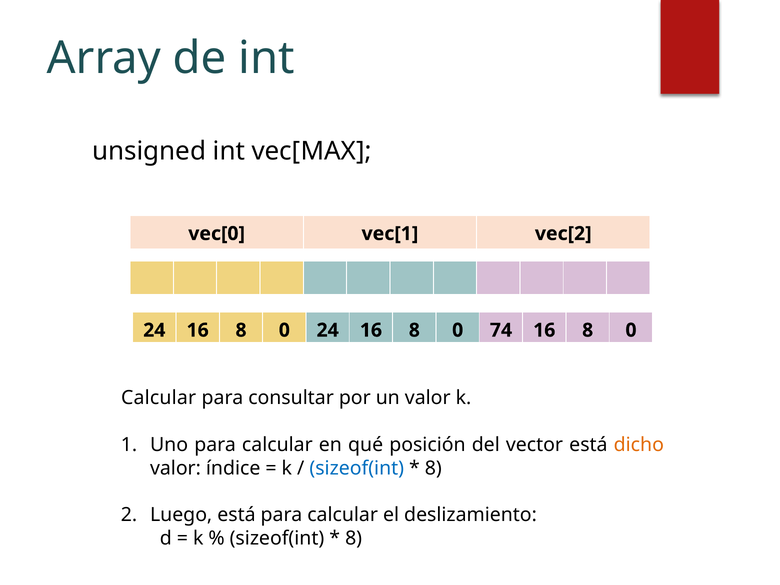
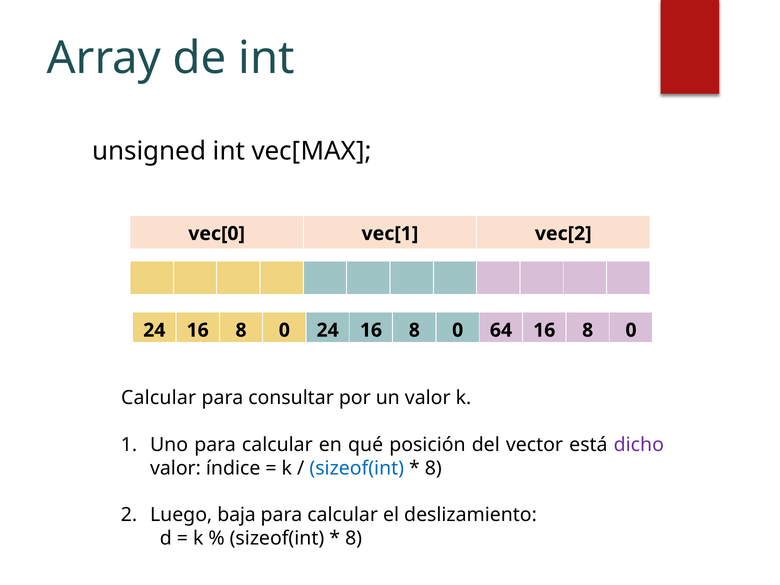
74: 74 -> 64
dicho colour: orange -> purple
Luego está: está -> baja
